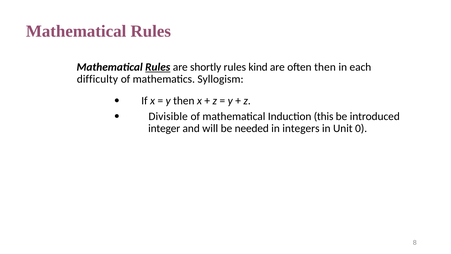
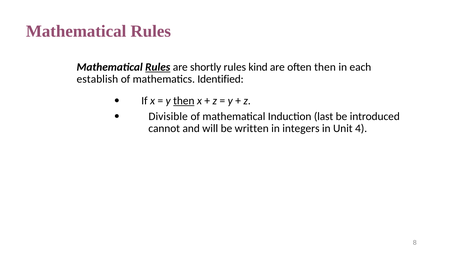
difficulty: difficulty -> establish
Syllogism: Syllogism -> Identified
then at (184, 101) underline: none -> present
this: this -> last
integer: integer -> cannot
needed: needed -> written
0: 0 -> 4
